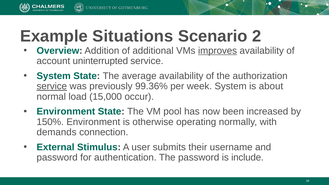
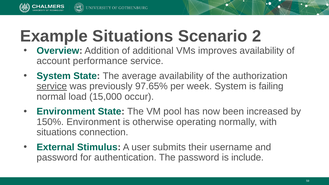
improves underline: present -> none
uninterrupted: uninterrupted -> performance
99.36%: 99.36% -> 97.65%
about: about -> failing
demands at (57, 132): demands -> situations
